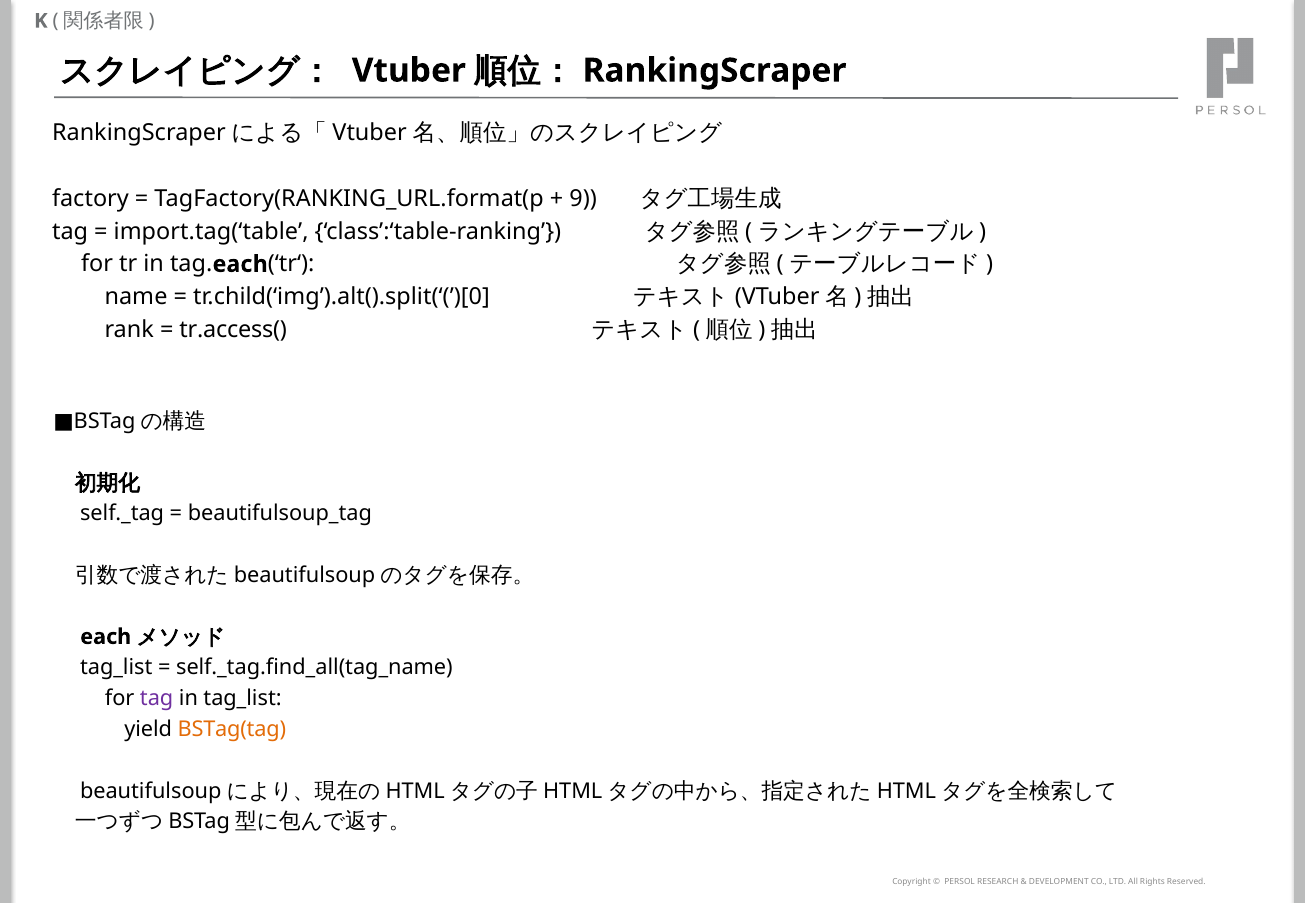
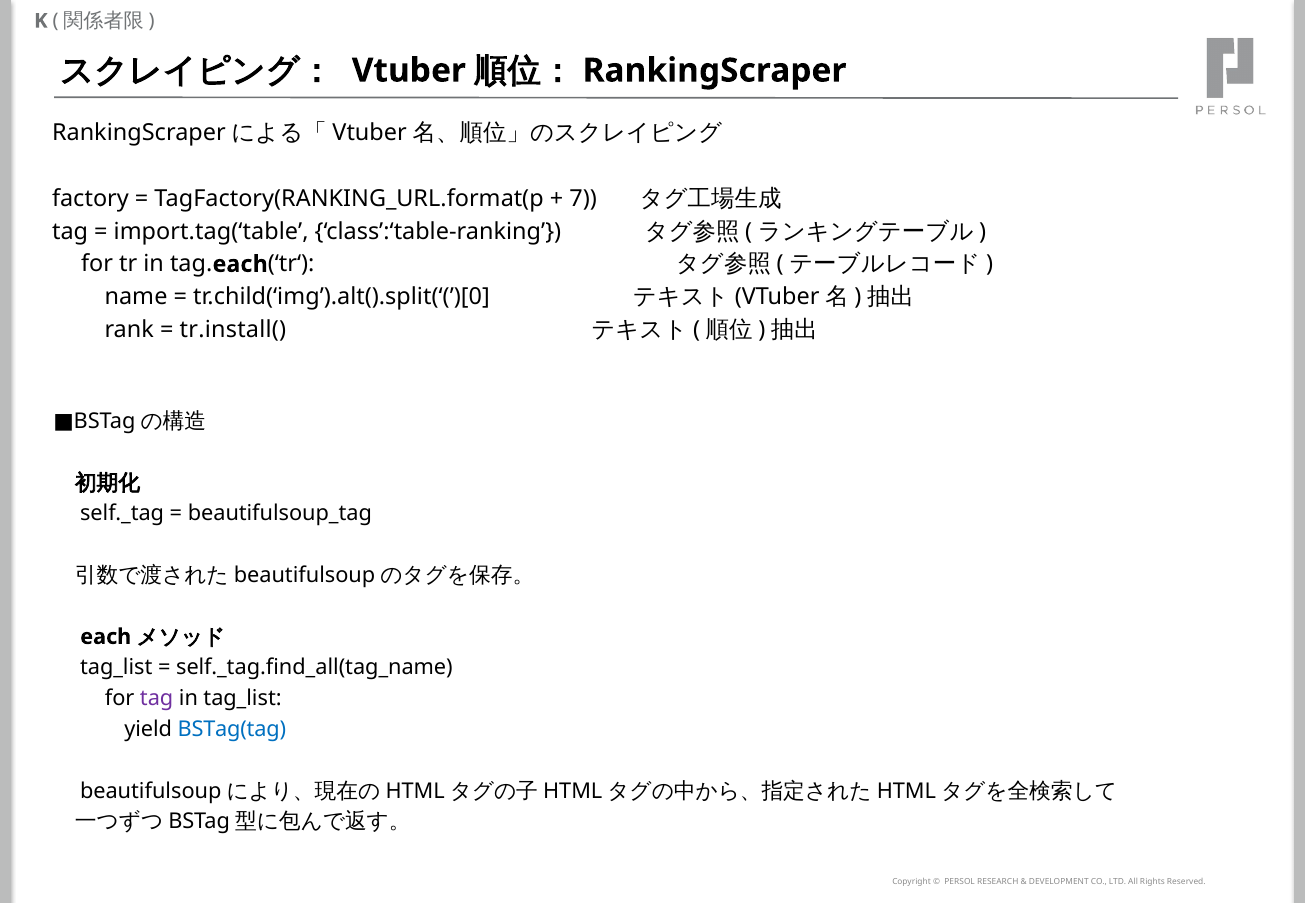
9: 9 -> 7
tr.access(: tr.access( -> tr.install(
BSTag(tag colour: orange -> blue
